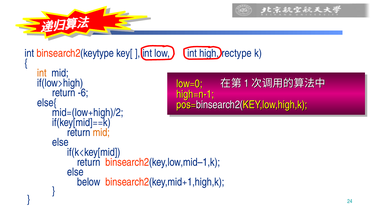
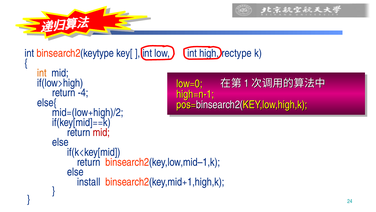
-6: -6 -> -4
mid at (101, 132) colour: orange -> red
below: below -> install
